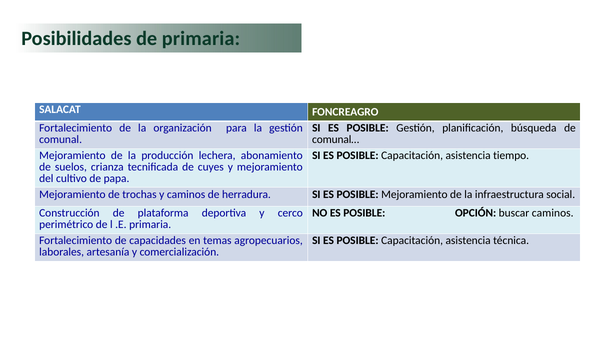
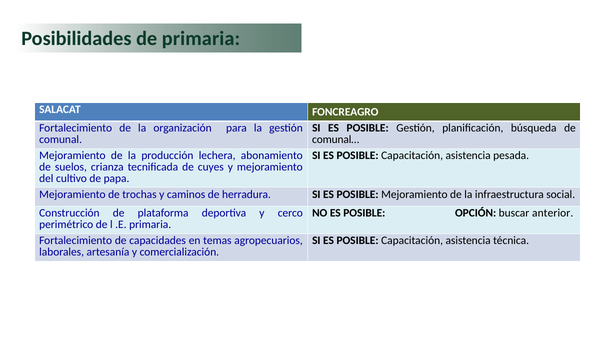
tiempo: tiempo -> pesada
buscar caminos: caminos -> anterior
